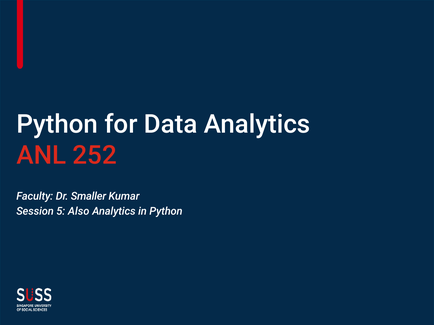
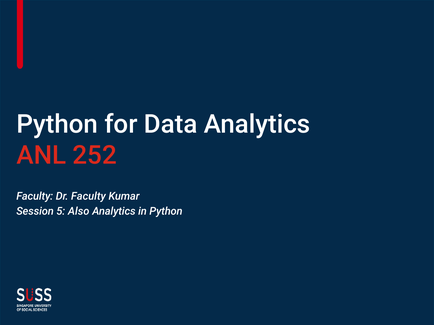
Dr Smaller: Smaller -> Faculty
